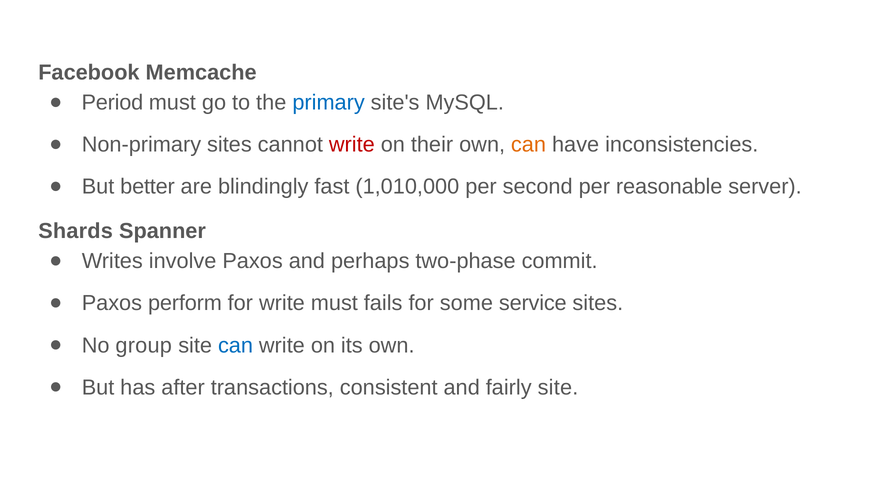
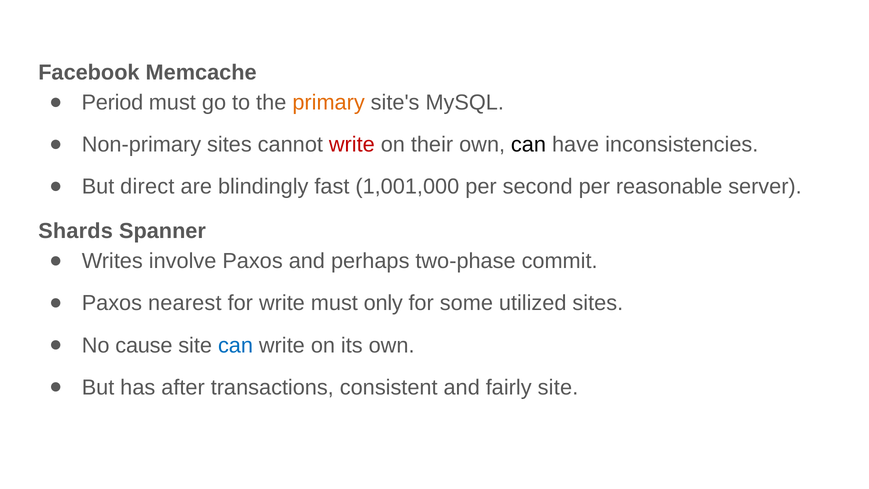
primary colour: blue -> orange
can at (529, 145) colour: orange -> black
better: better -> direct
1,010,000: 1,010,000 -> 1,001,000
perform: perform -> nearest
fails: fails -> only
service: service -> utilized
group: group -> cause
